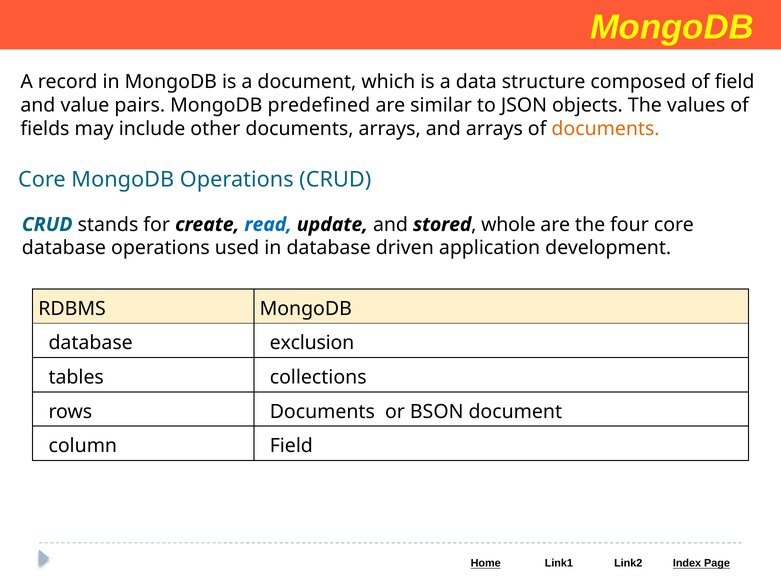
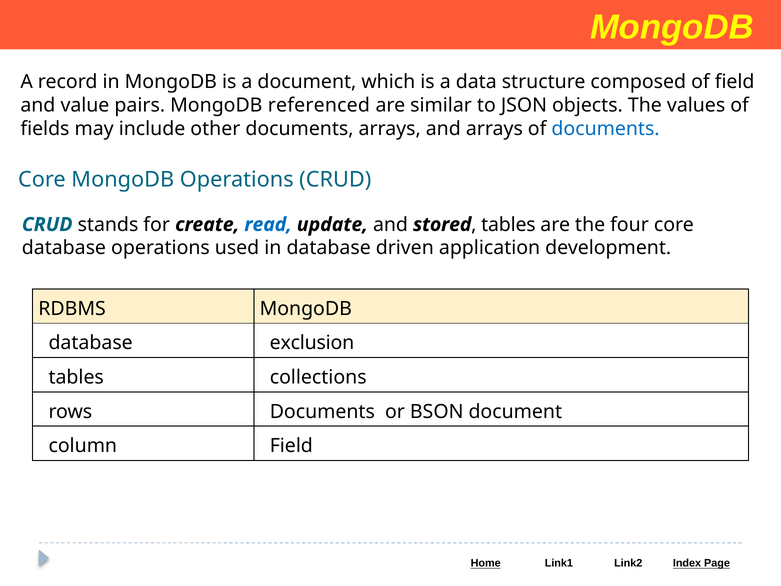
predefined: predefined -> referenced
documents at (606, 129) colour: orange -> blue
whole at (508, 224): whole -> tables
